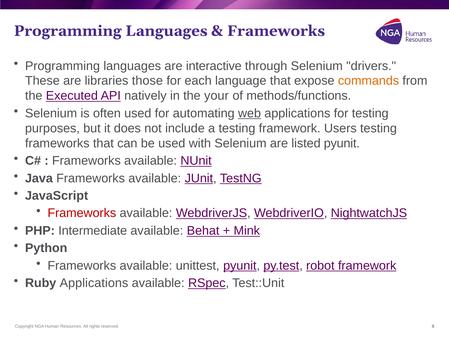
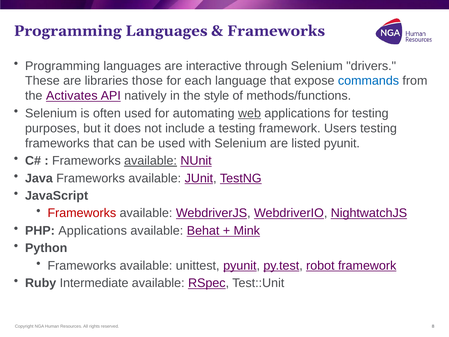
commands colour: orange -> blue
Executed: Executed -> Activates
your: your -> style
available at (151, 161) underline: none -> present
PHP Intermediate: Intermediate -> Applications
Ruby Applications: Applications -> Intermediate
